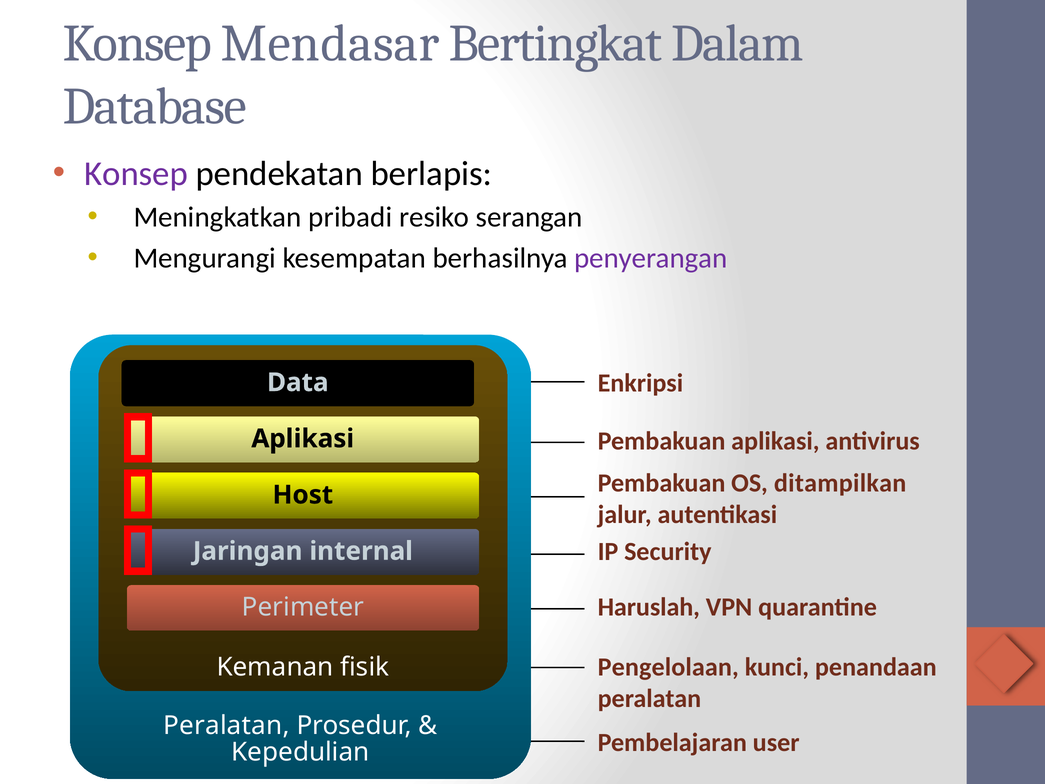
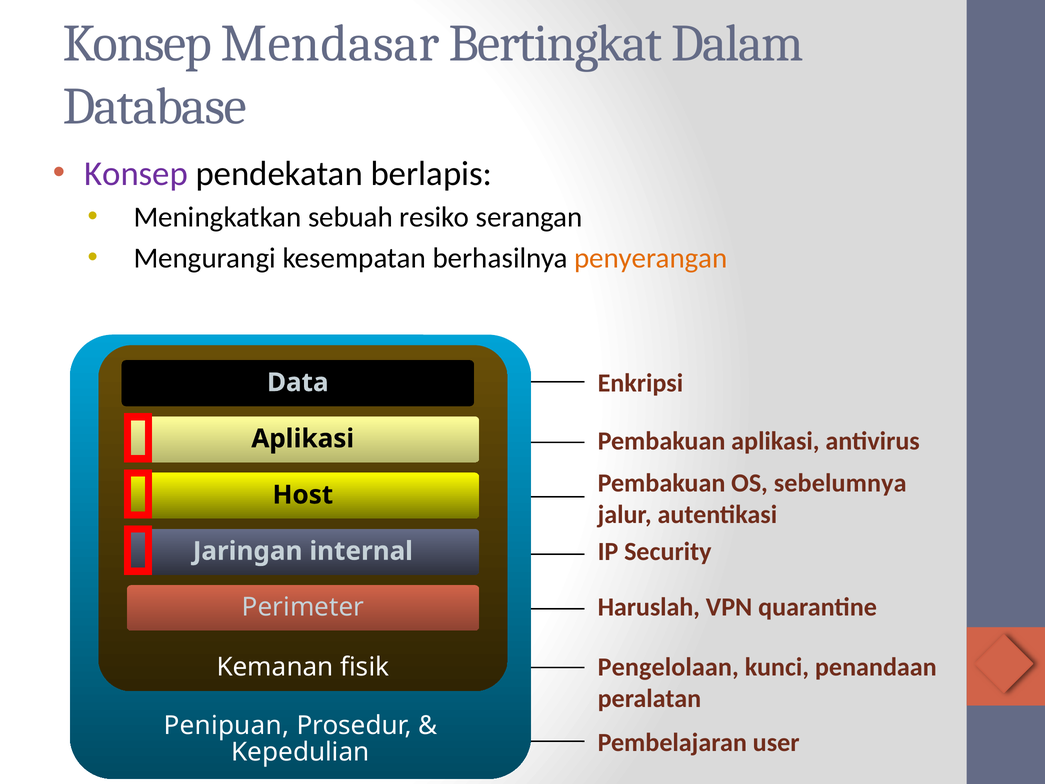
pribadi: pribadi -> sebuah
penyerangan colour: purple -> orange
ditampilkan: ditampilkan -> sebelumnya
Peralatan at (226, 725): Peralatan -> Penipuan
